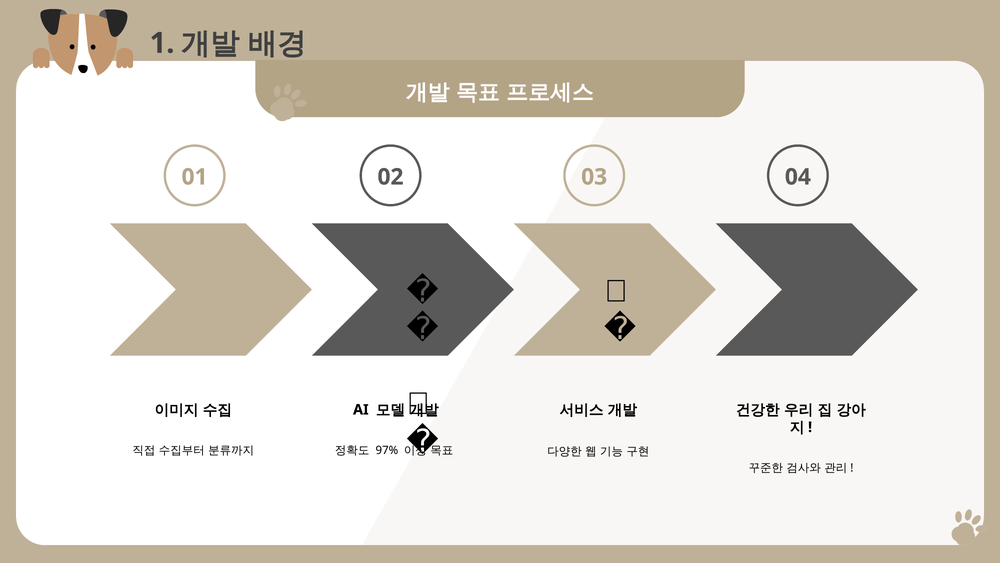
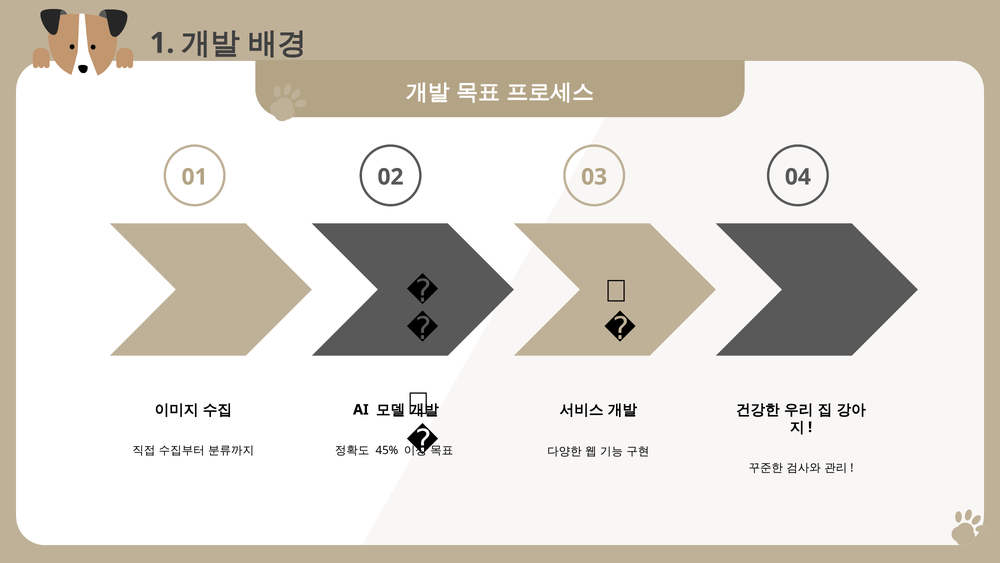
97%: 97% -> 45%
